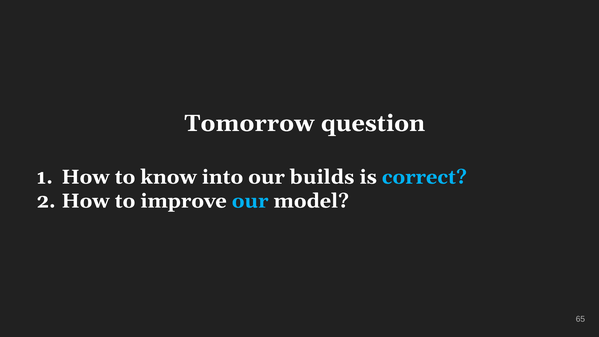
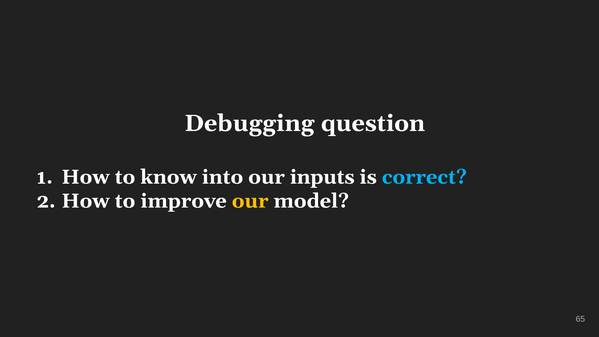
Tomorrow: Tomorrow -> Debugging
builds: builds -> inputs
our at (250, 201) colour: light blue -> yellow
